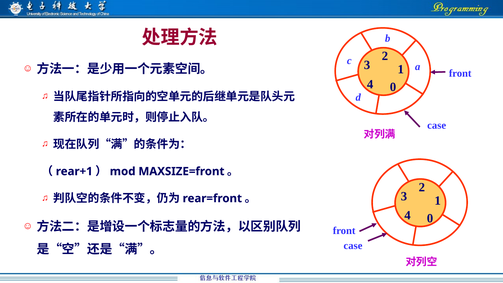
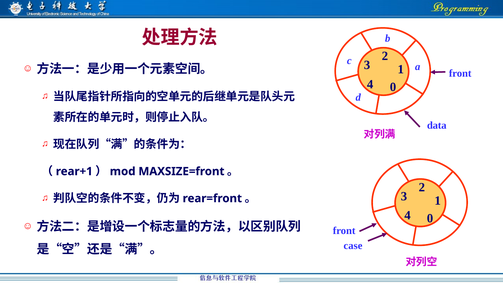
case at (437, 125): case -> data
